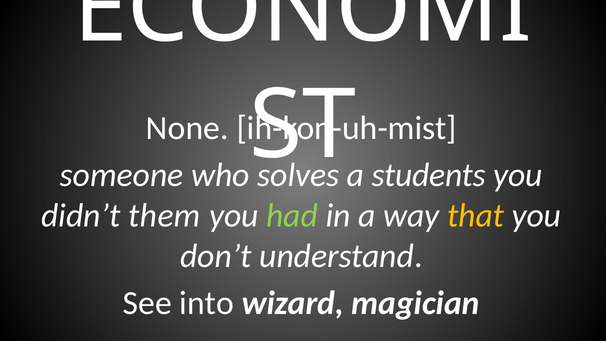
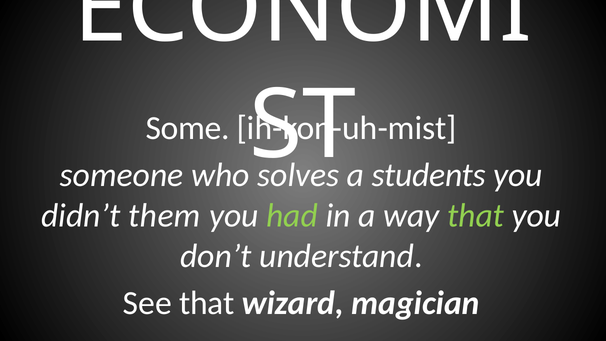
None: None -> Some
that at (476, 216) colour: yellow -> light green
See into: into -> that
